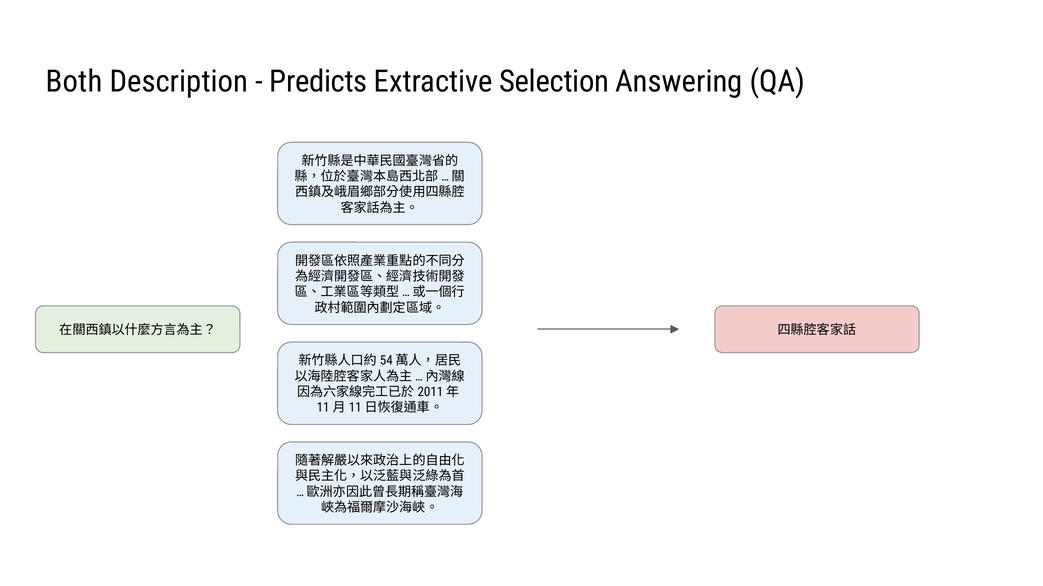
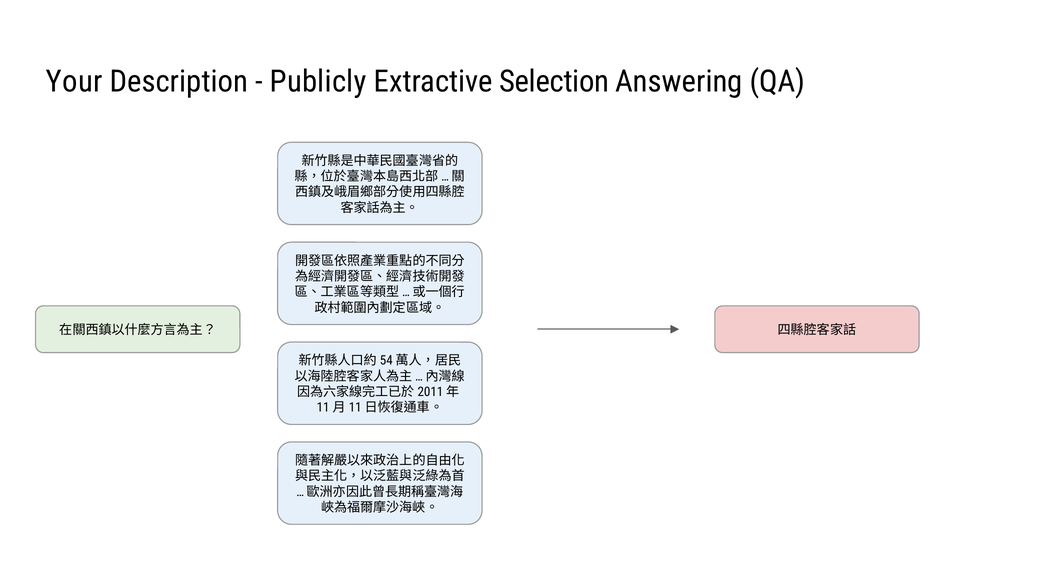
Both: Both -> Your
Predicts: Predicts -> Publicly
